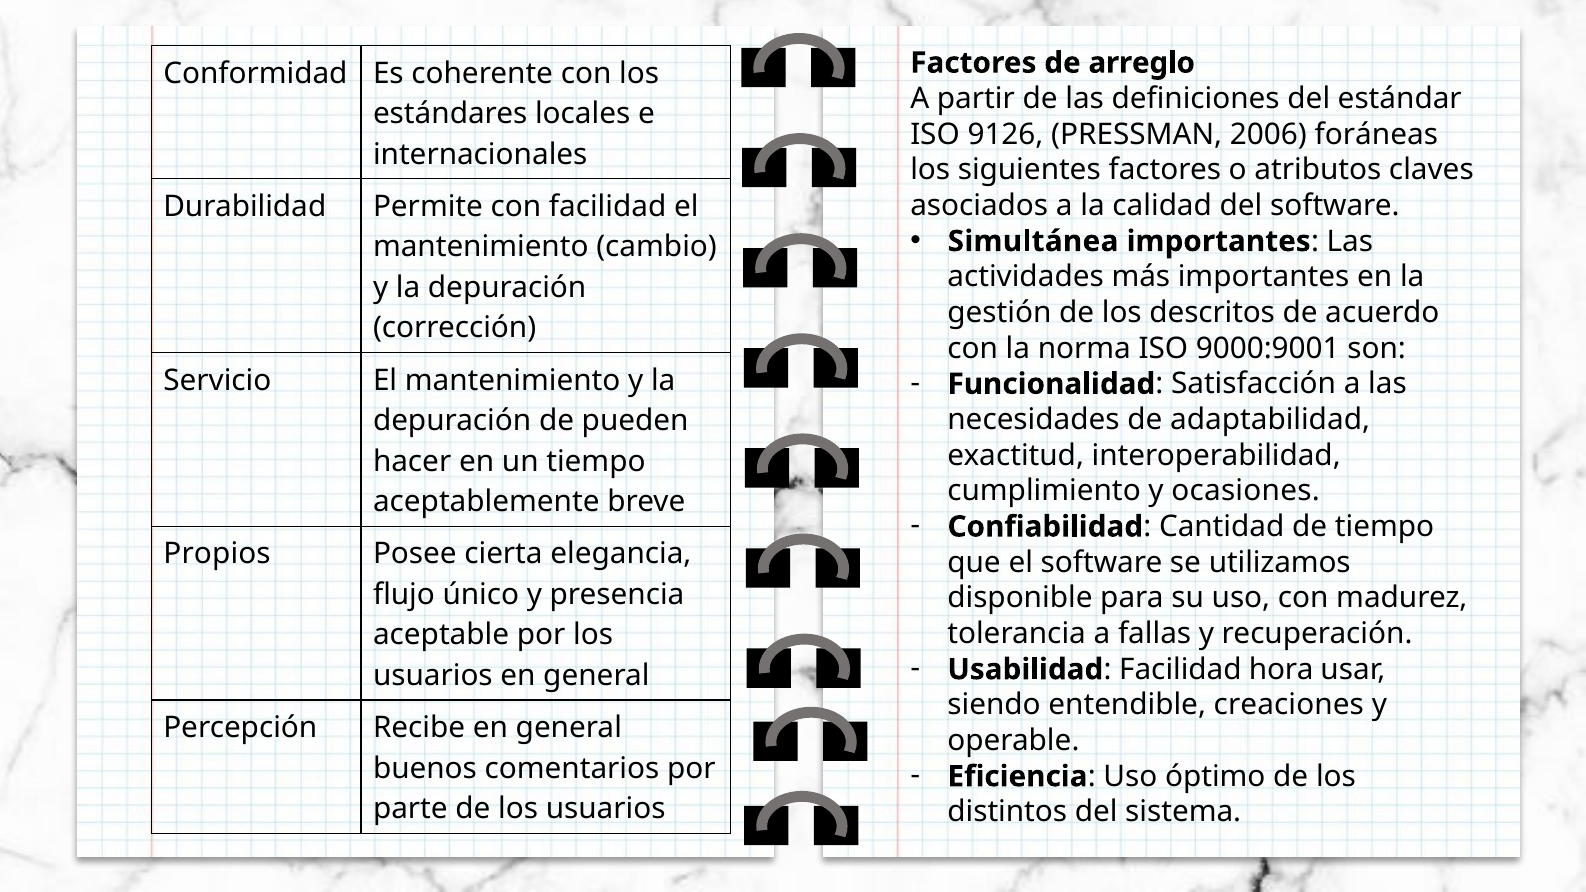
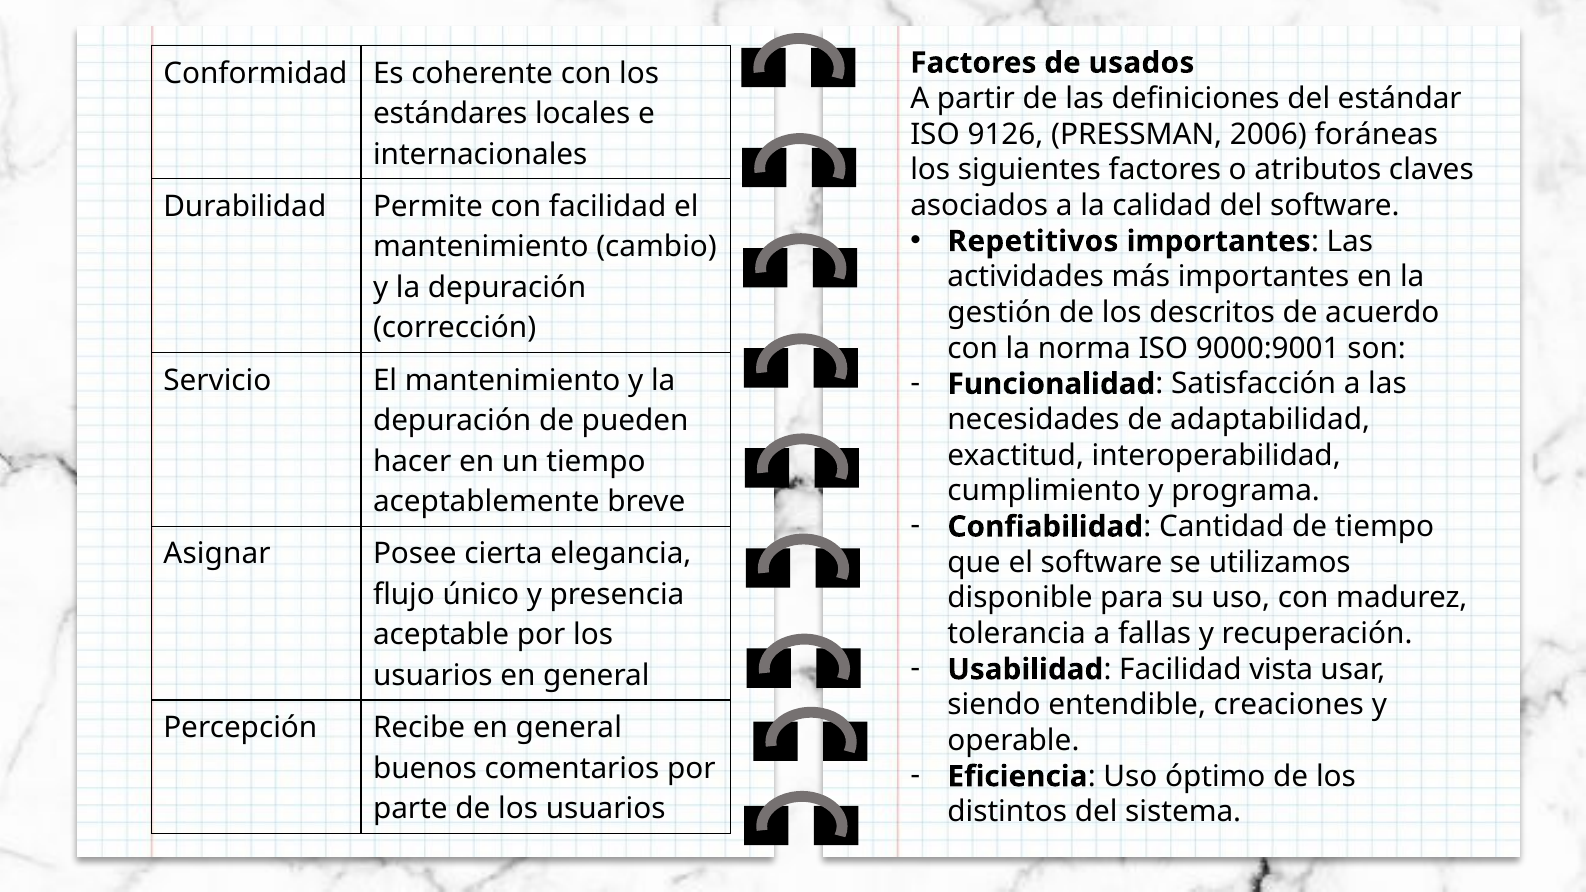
arreglo: arreglo -> usados
Simultánea: Simultánea -> Repetitivos
ocasiones: ocasiones -> programa
Propios: Propios -> Asignar
hora: hora -> vista
